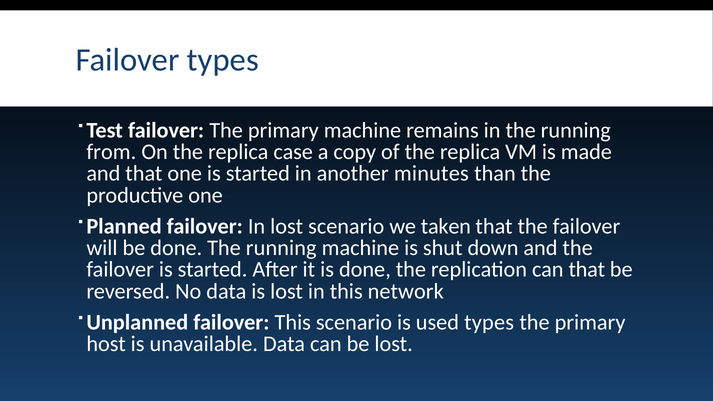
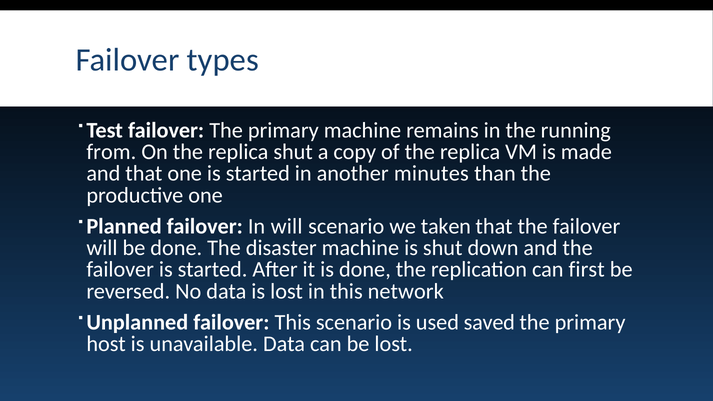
replica case: case -> shut
In lost: lost -> will
done The running: running -> disaster
can that: that -> first
used types: types -> saved
